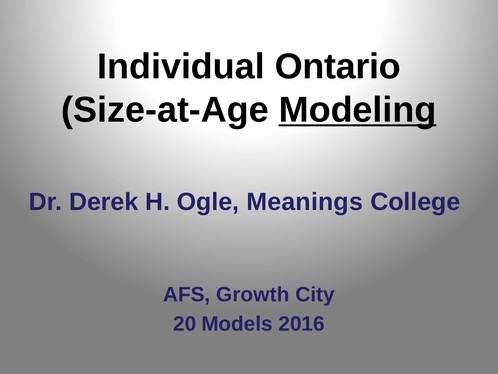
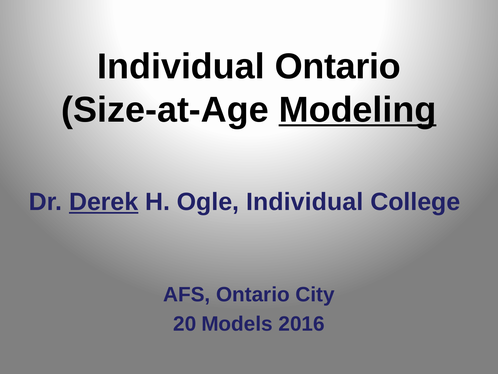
Derek underline: none -> present
Ogle Meanings: Meanings -> Individual
AFS Growth: Growth -> Ontario
